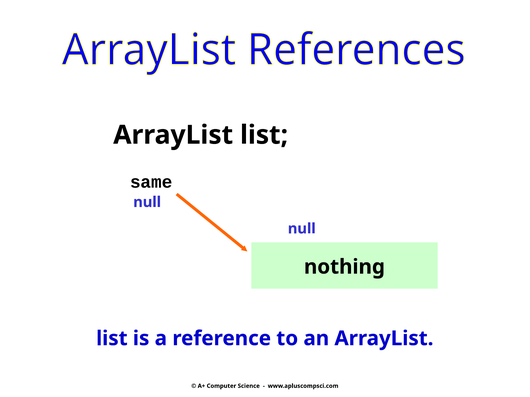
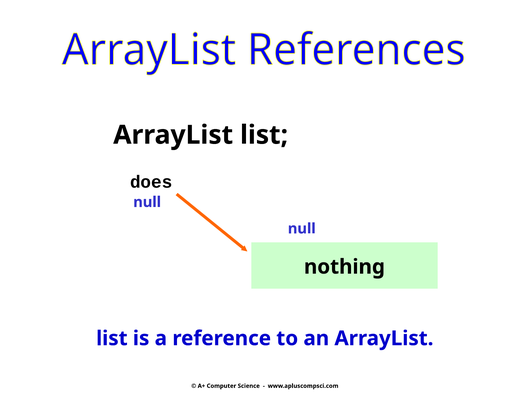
same: same -> does
